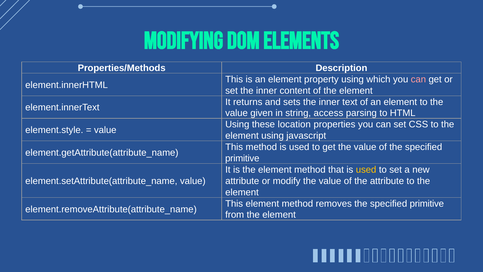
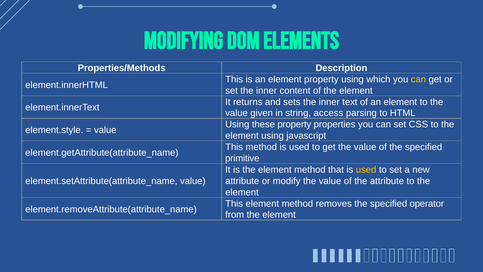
can at (418, 79) colour: pink -> yellow
these location: location -> property
removes the specified primitive: primitive -> operator
